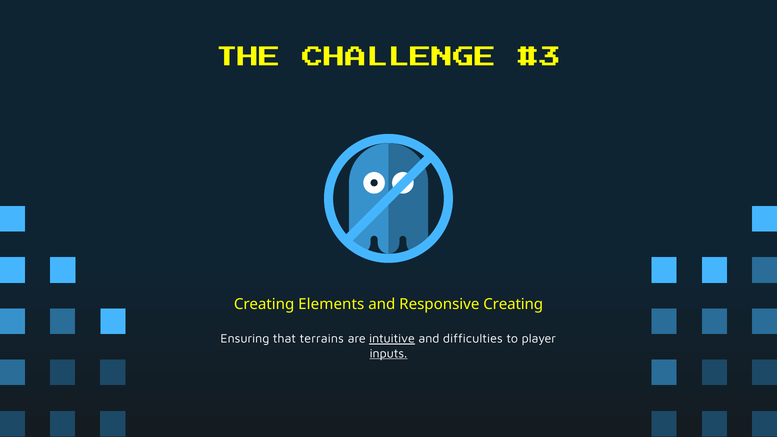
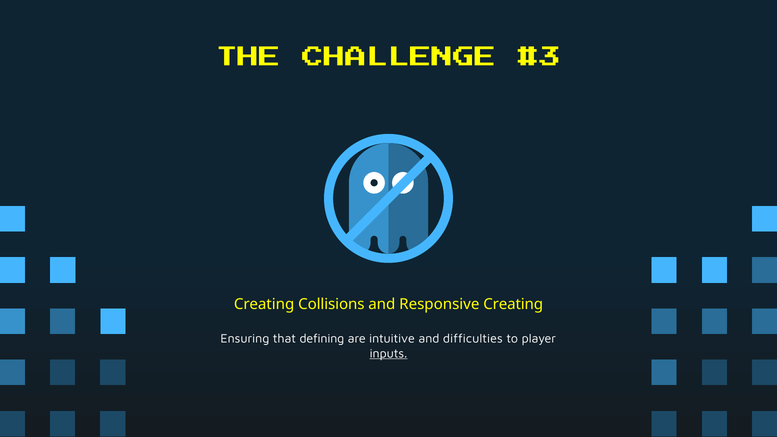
Elements: Elements -> Collisions
terrains: terrains -> defining
intuitive underline: present -> none
